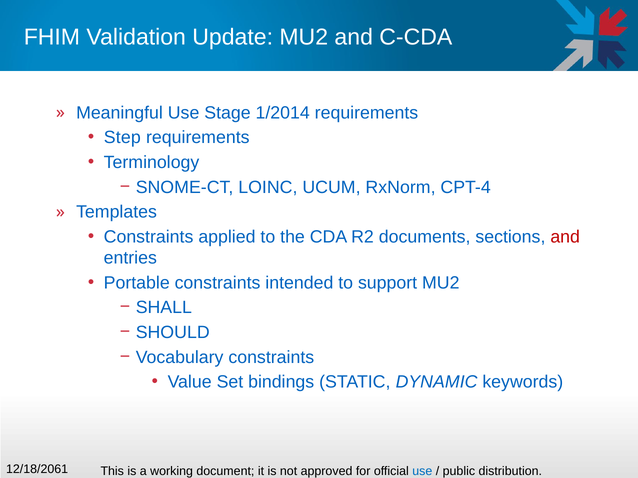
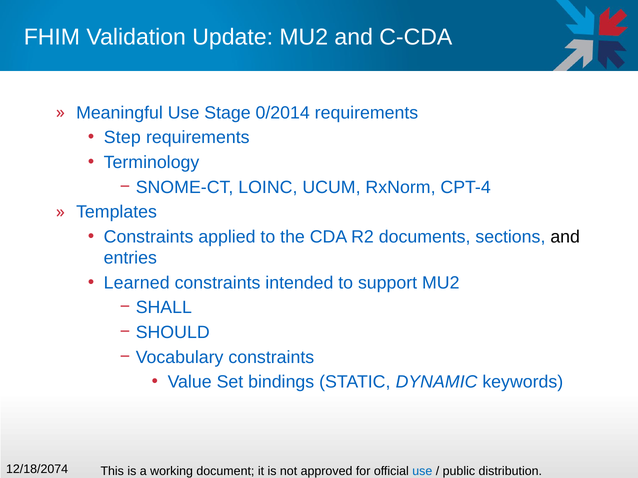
1/2014: 1/2014 -> 0/2014
and at (565, 237) colour: red -> black
Portable: Portable -> Learned
12/18/2061: 12/18/2061 -> 12/18/2074
